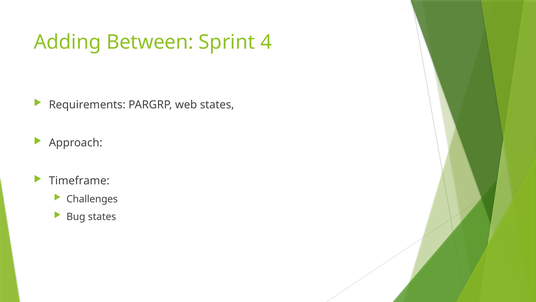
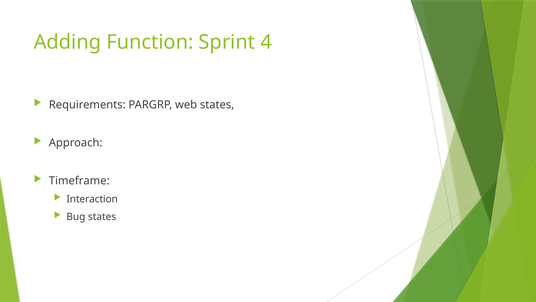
Between: Between -> Function
Challenges: Challenges -> Interaction
